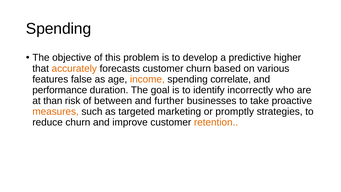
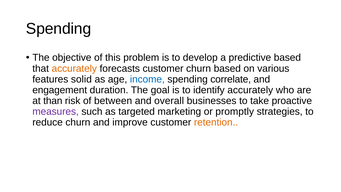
predictive higher: higher -> based
false: false -> solid
income colour: orange -> blue
performance: performance -> engagement
identify incorrectly: incorrectly -> accurately
further: further -> overall
measures colour: orange -> purple
